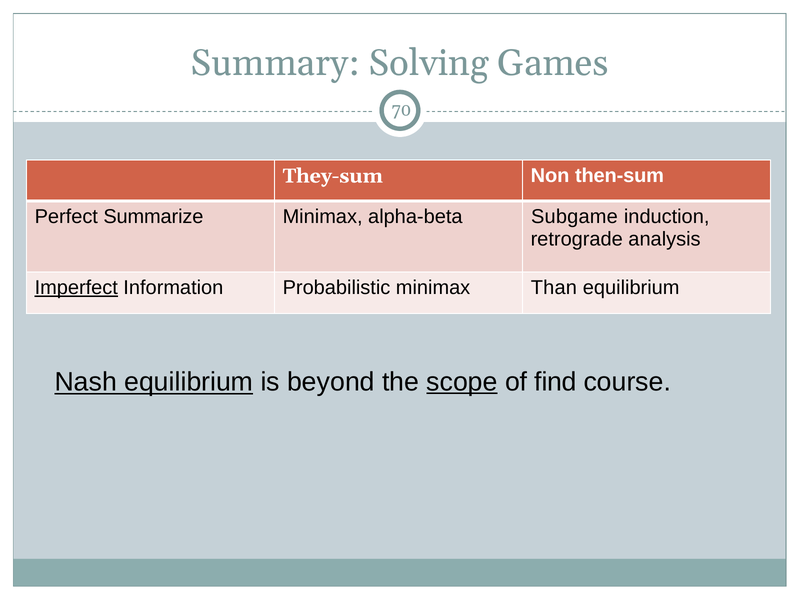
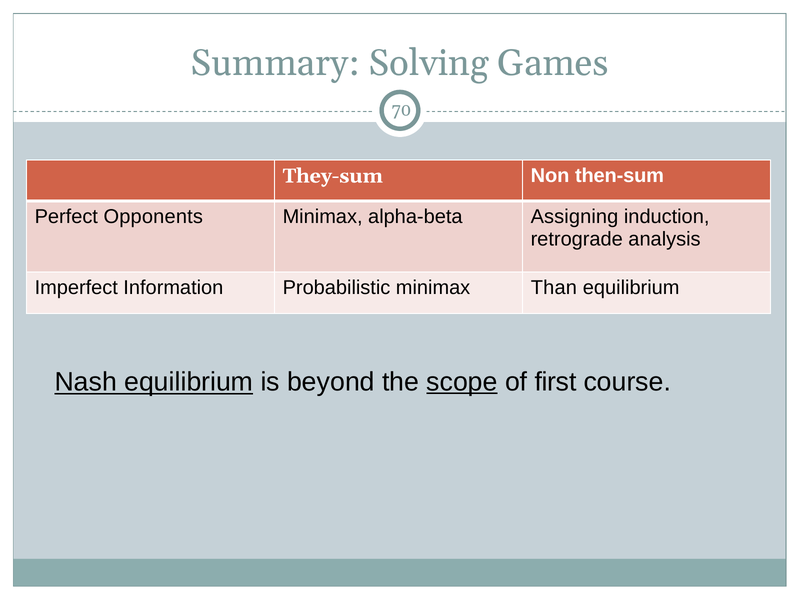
Summarize: Summarize -> Opponents
Subgame: Subgame -> Assigning
Imperfect underline: present -> none
find: find -> first
